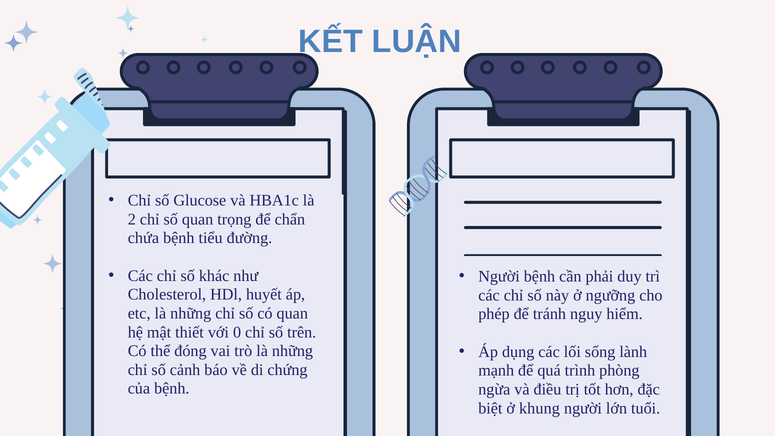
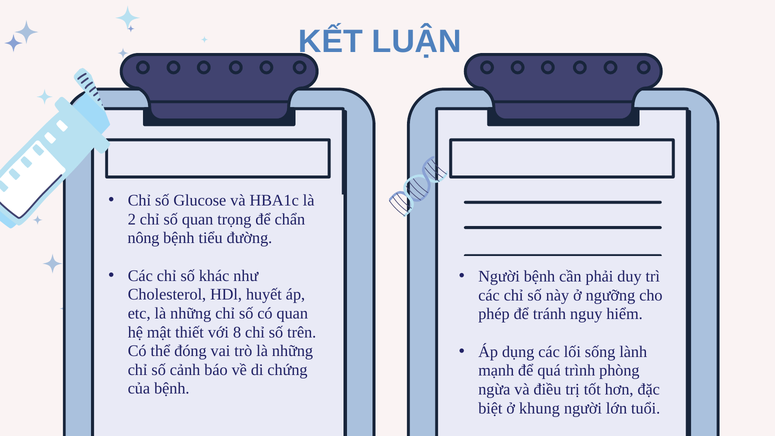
chứa: chứa -> nông
0: 0 -> 8
